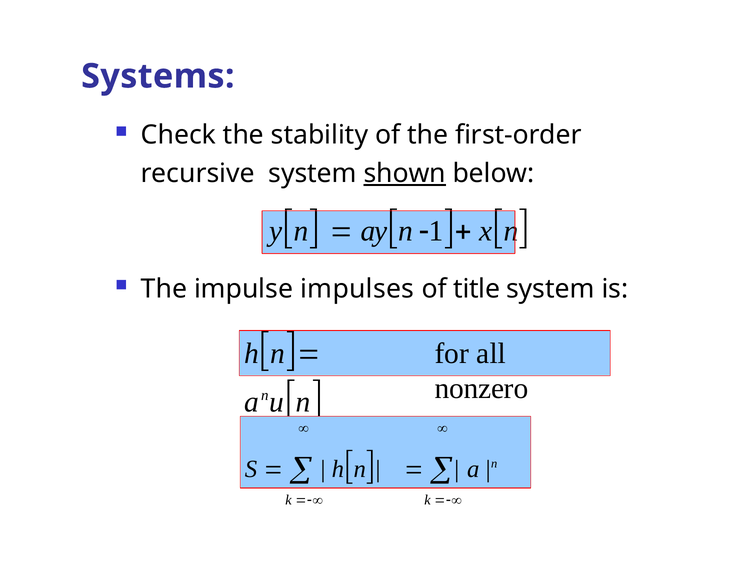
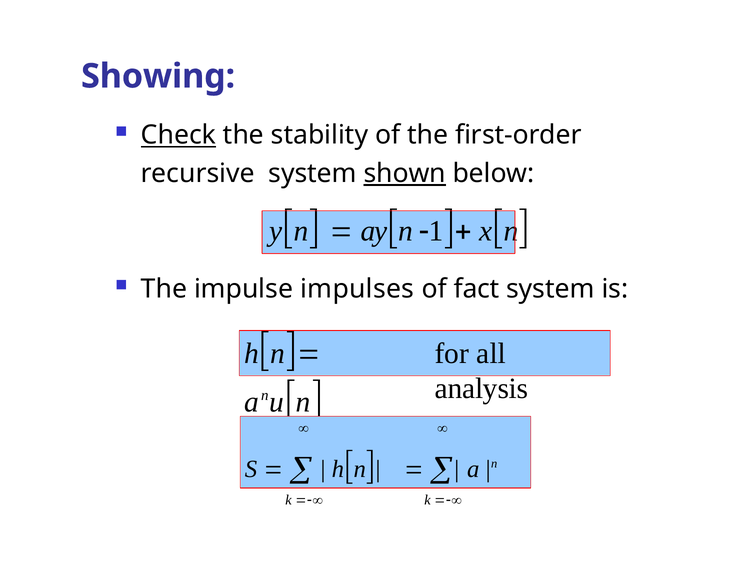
Systems: Systems -> Showing
Check underline: none -> present
title: title -> fact
nonzero: nonzero -> analysis
